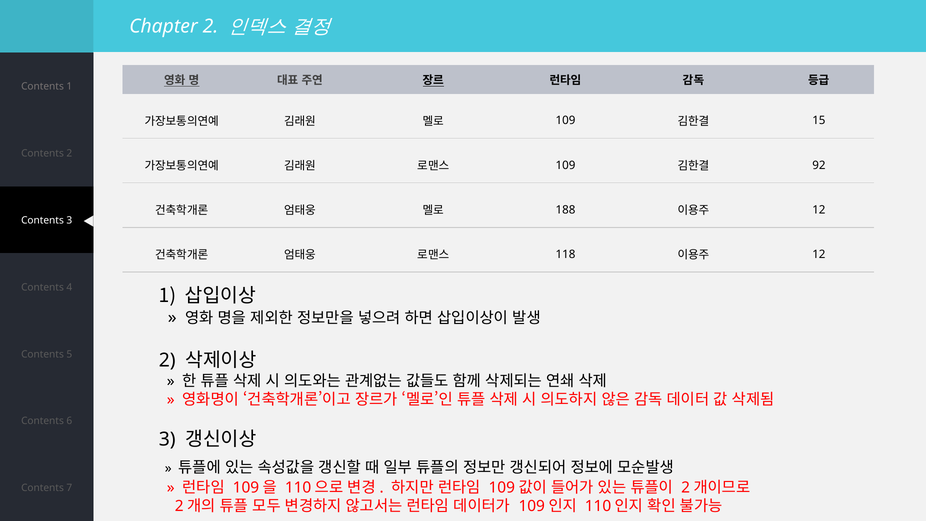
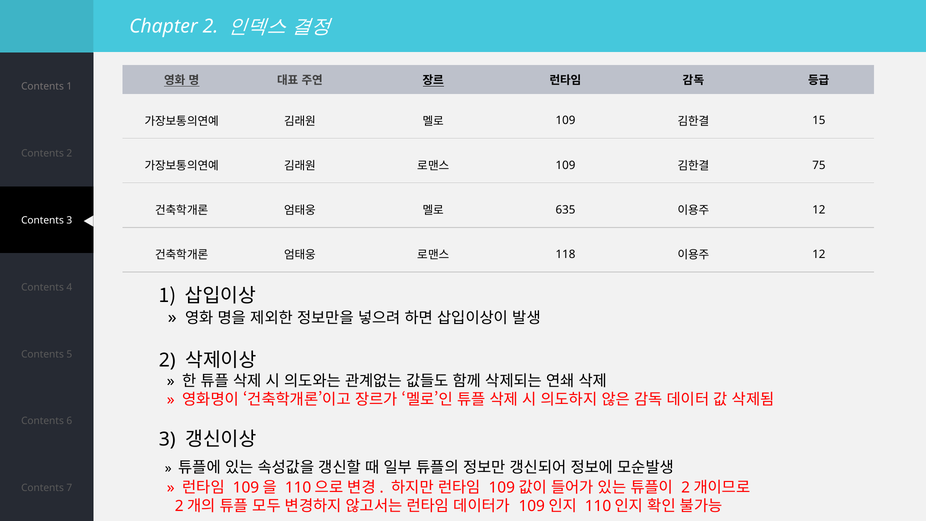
92: 92 -> 75
188: 188 -> 635
